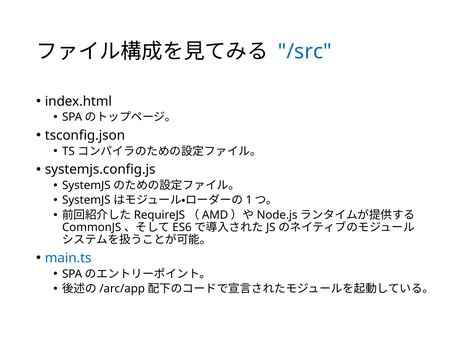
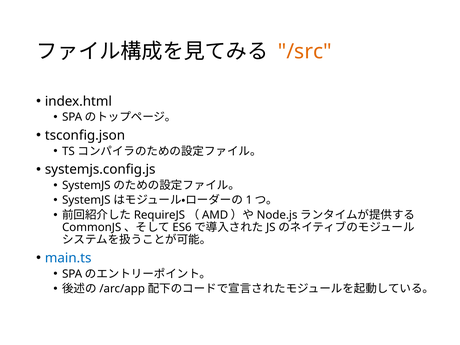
/src colour: blue -> orange
